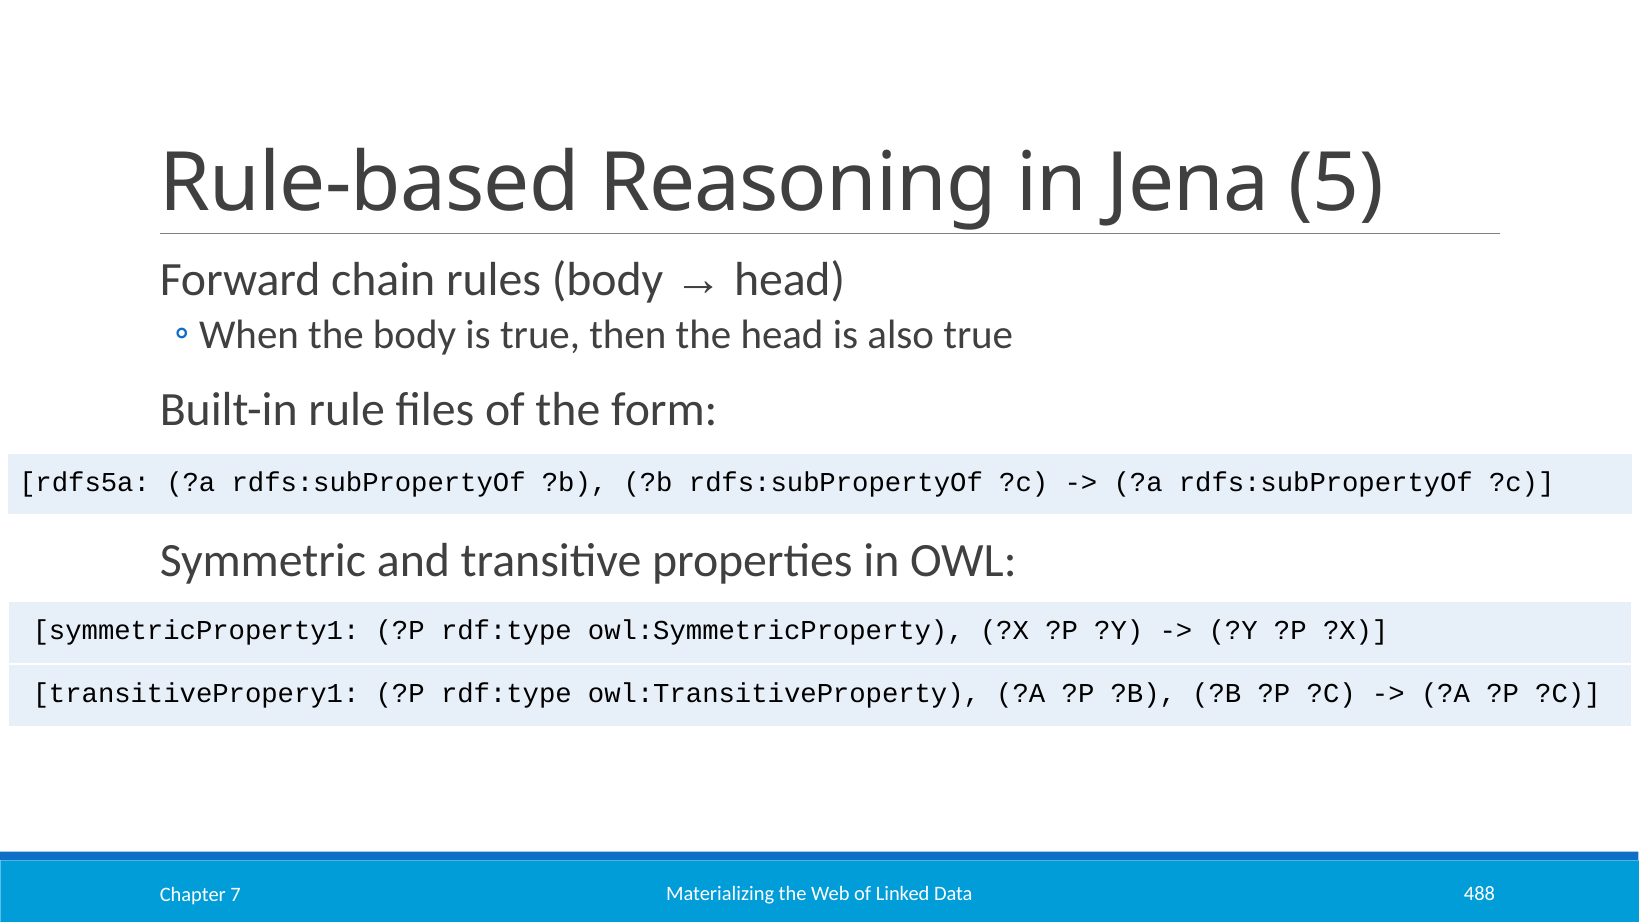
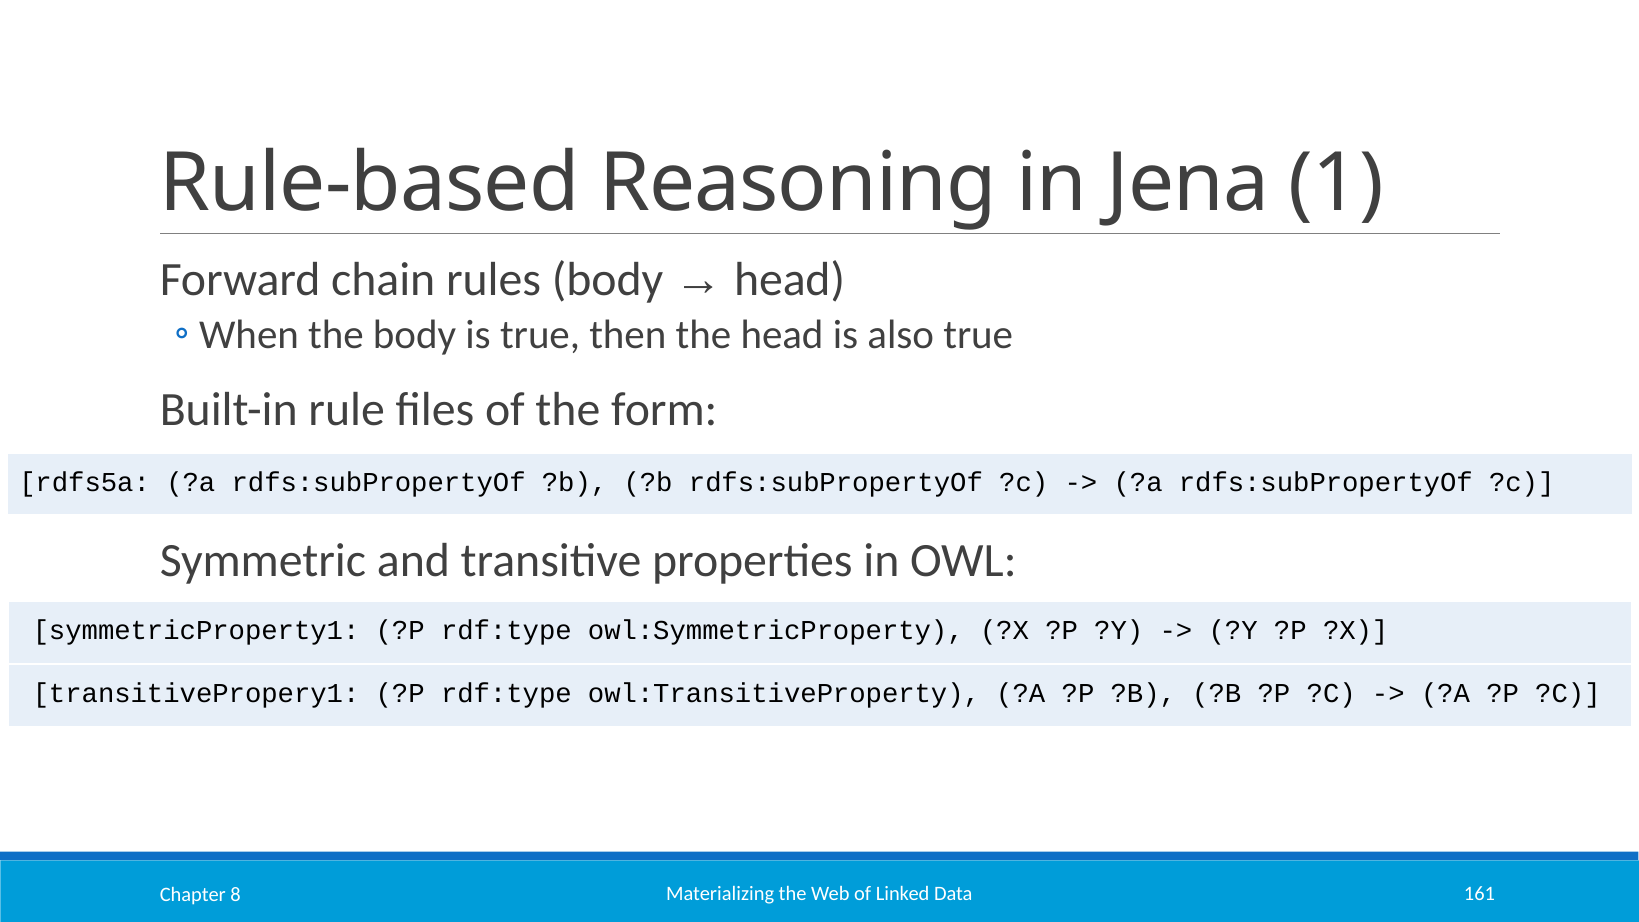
5: 5 -> 1
488: 488 -> 161
7: 7 -> 8
